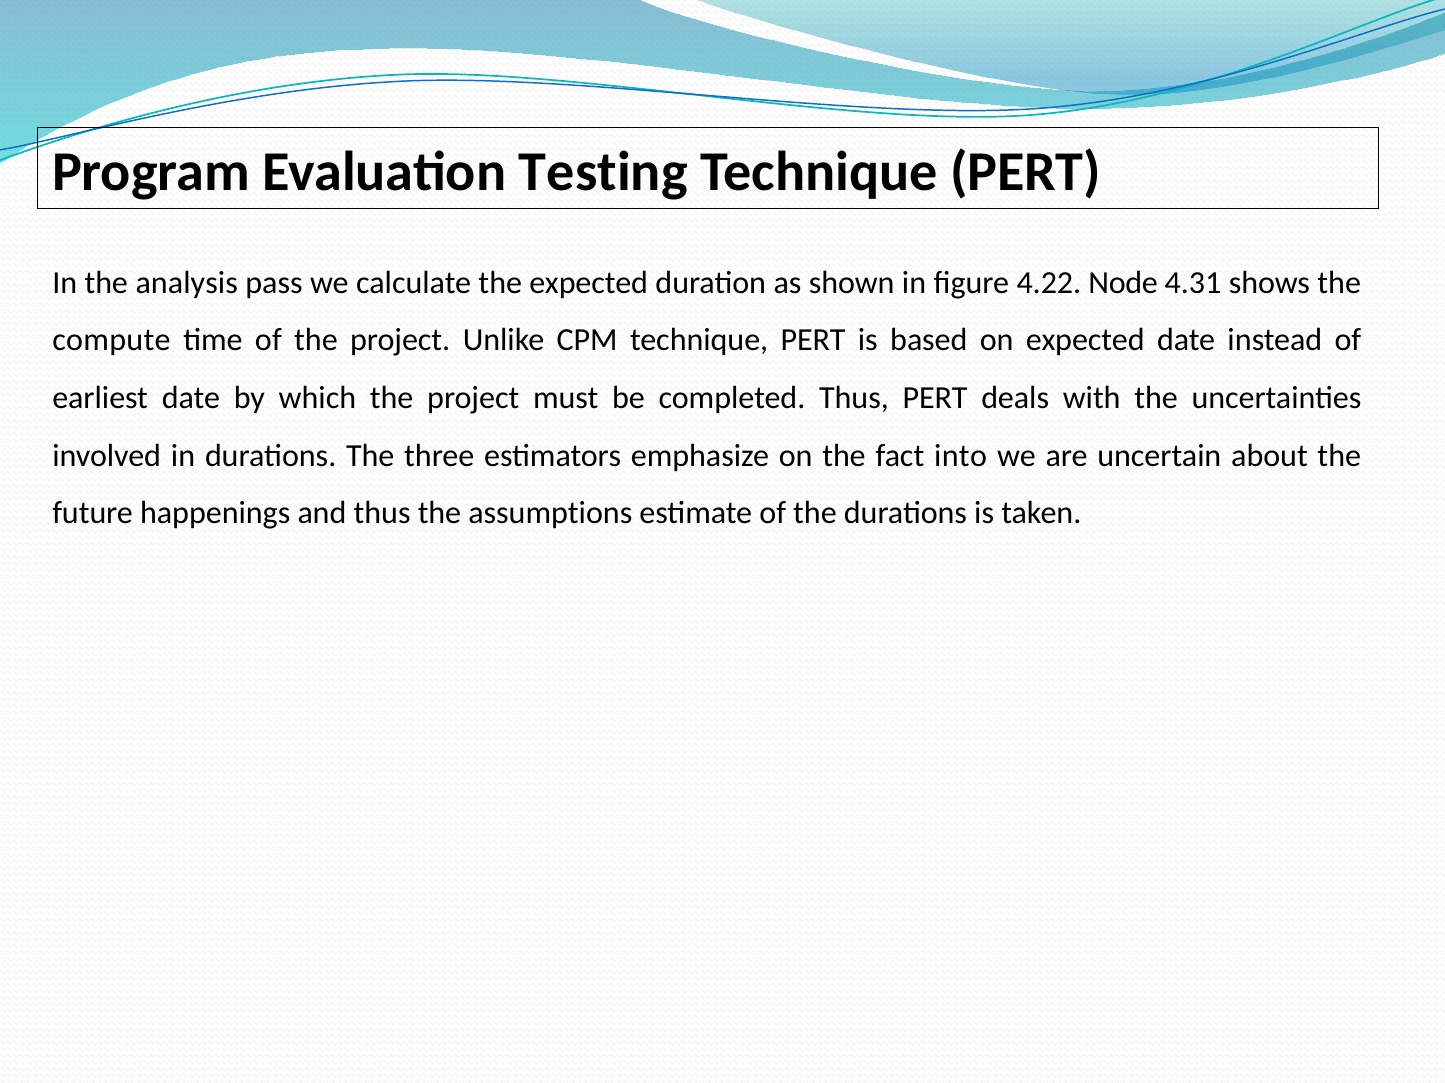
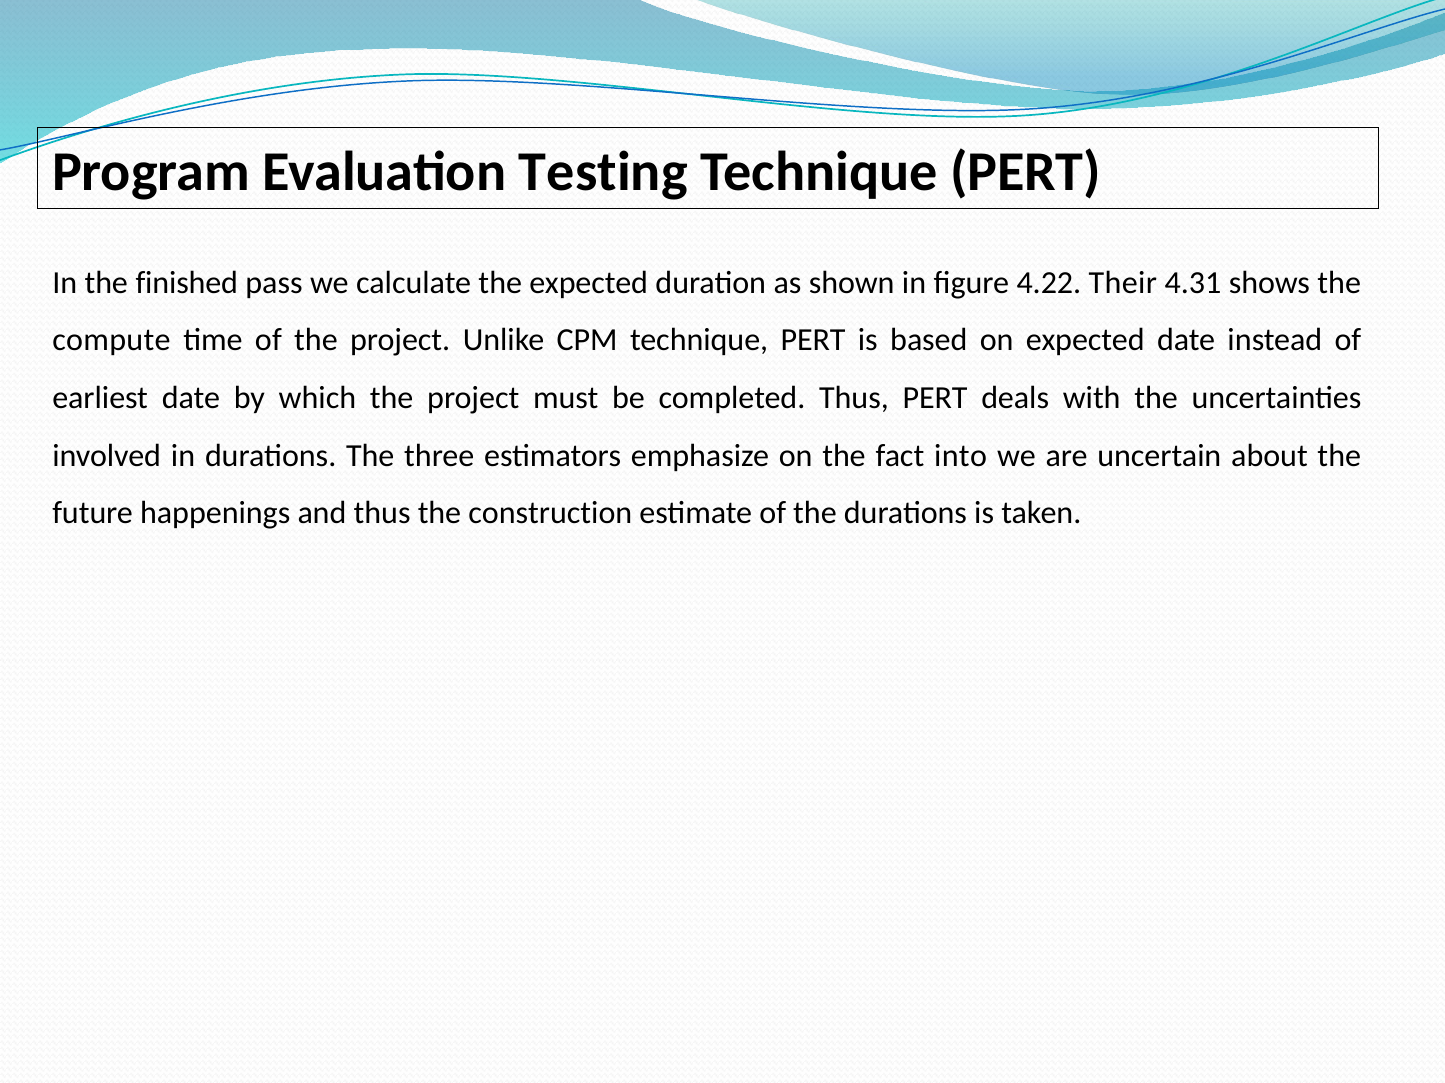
analysis: analysis -> finished
Node: Node -> Their
assumptions: assumptions -> construction
